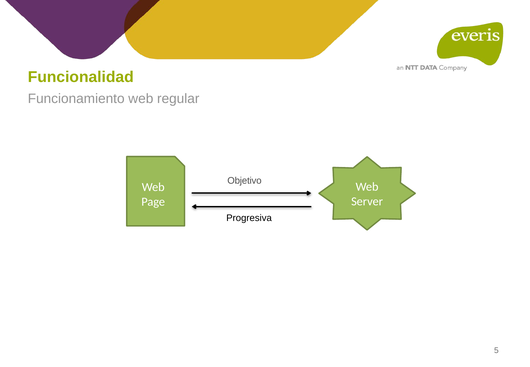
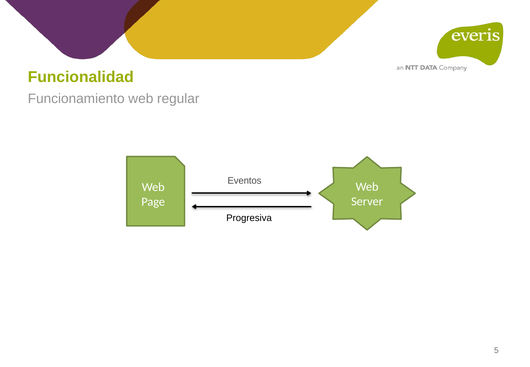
Objetivo: Objetivo -> Eventos
